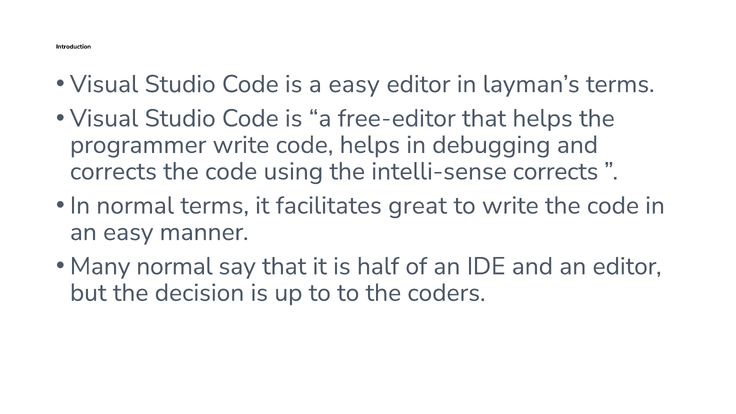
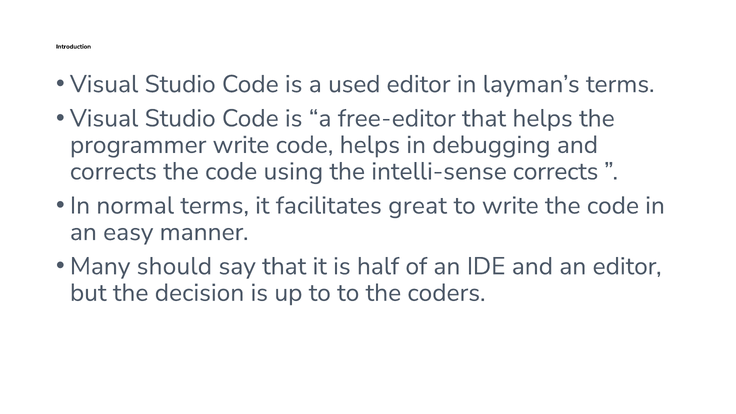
a easy: easy -> used
Many normal: normal -> should
